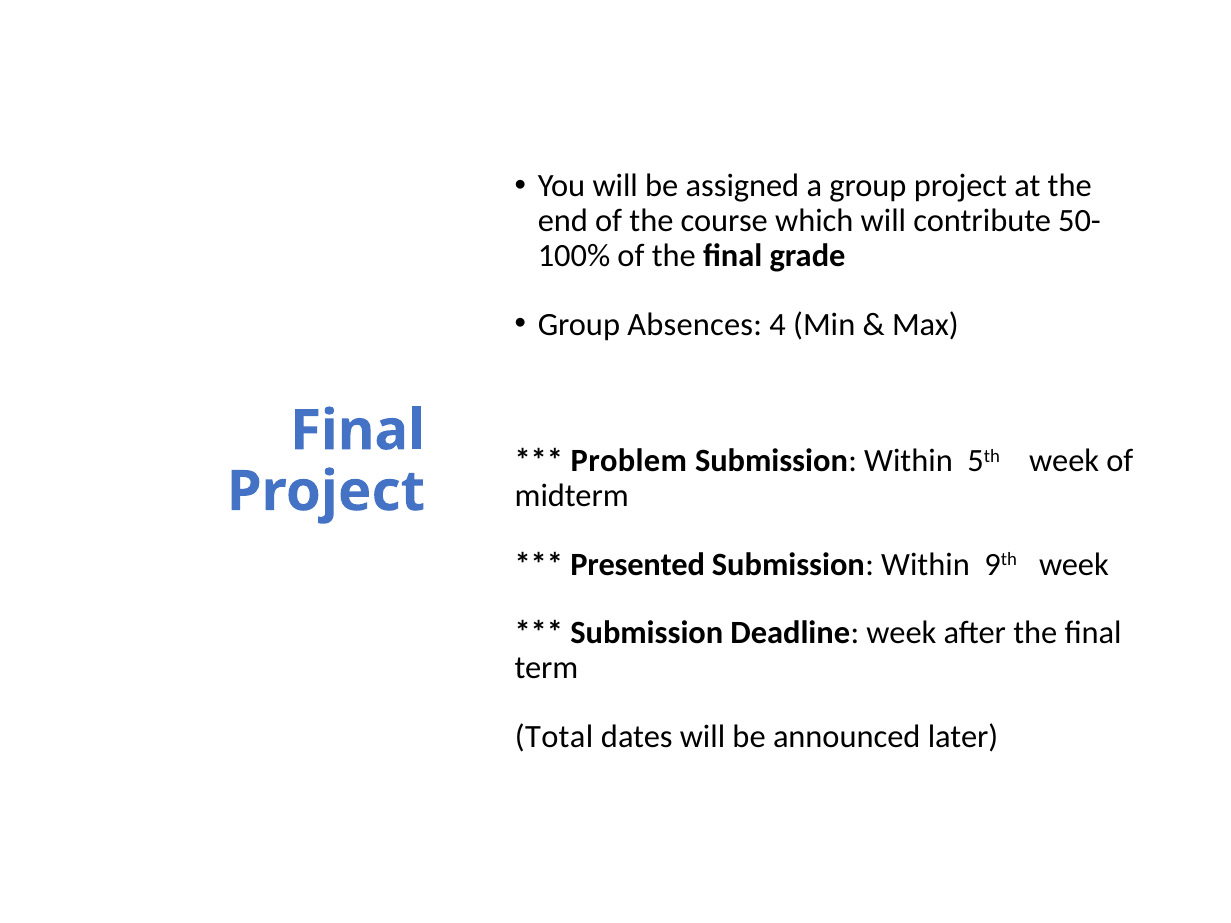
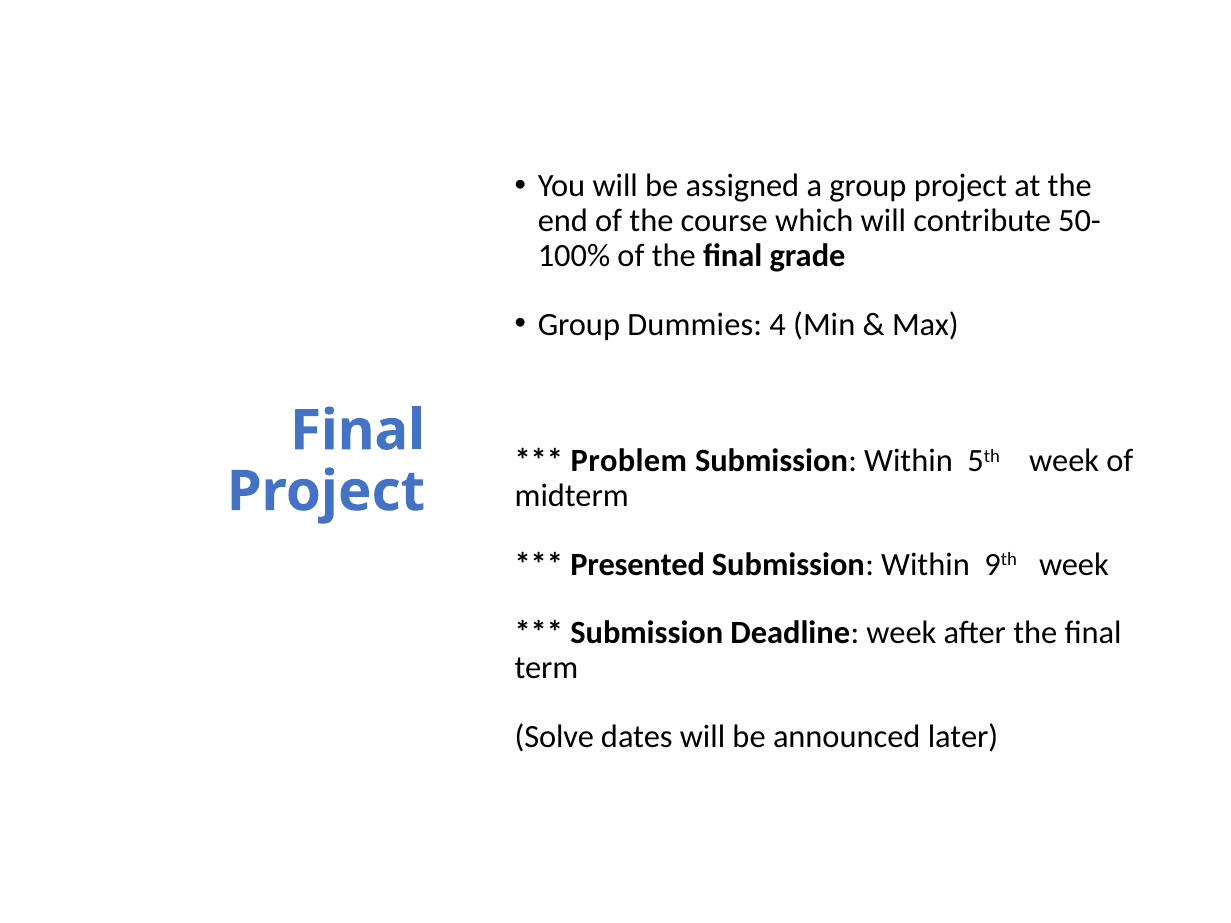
Absences: Absences -> Dummies
Total: Total -> Solve
